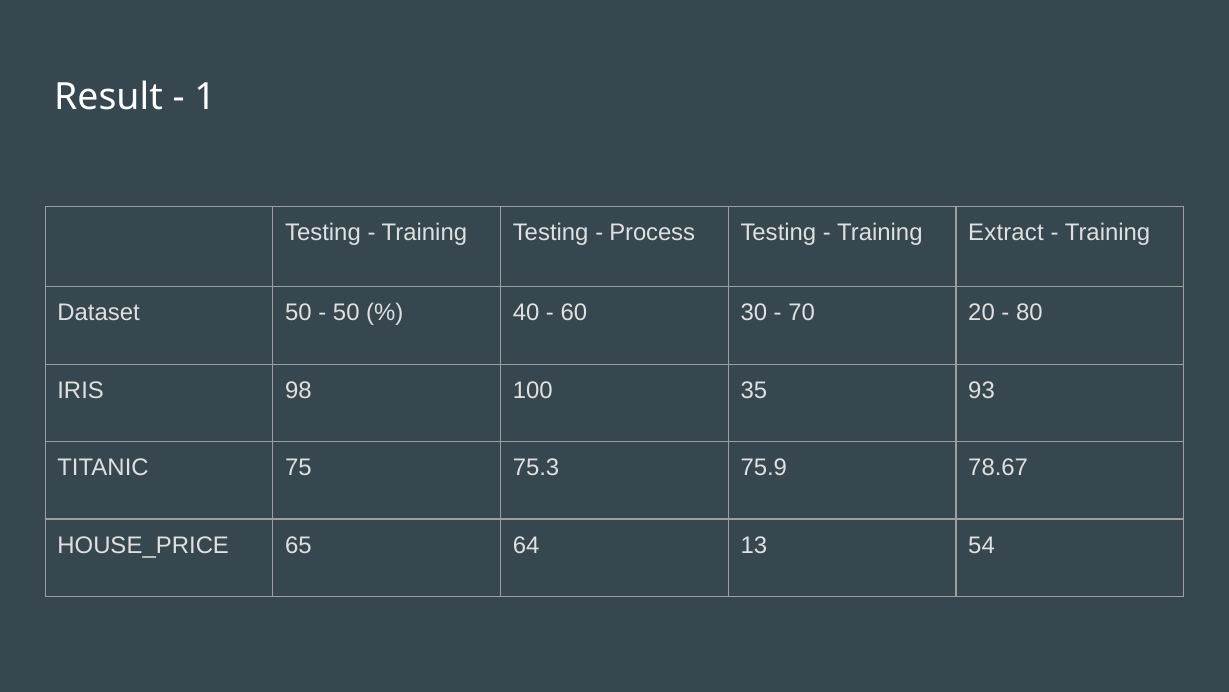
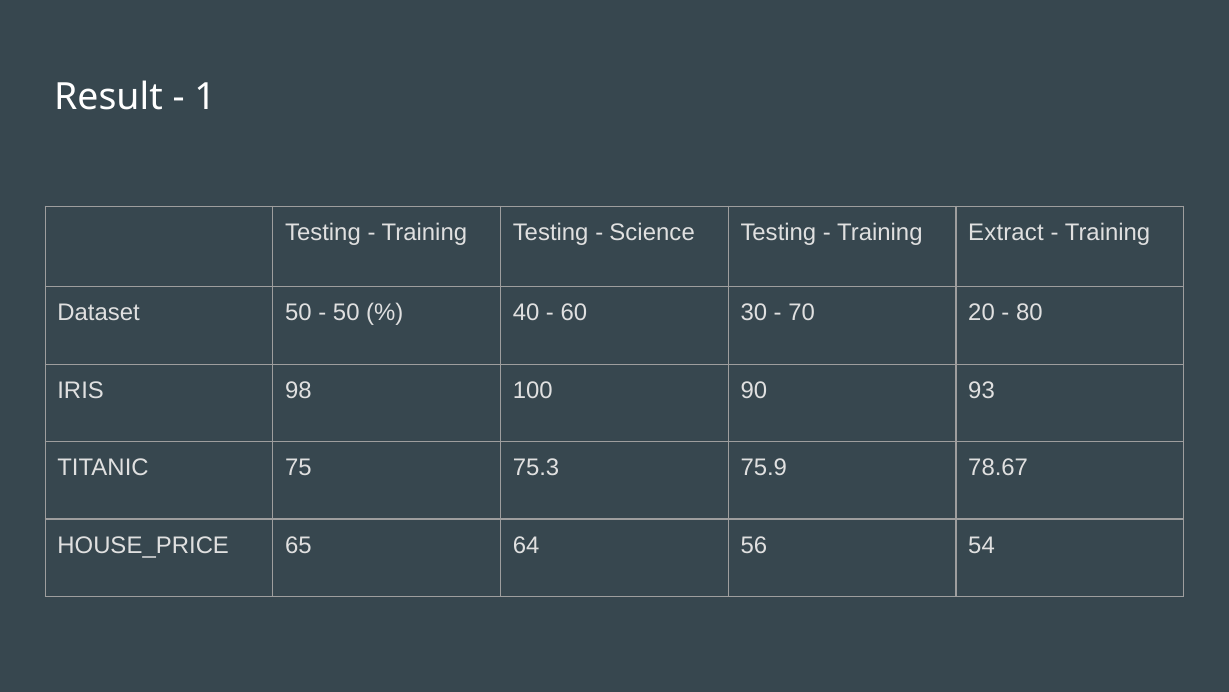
Process: Process -> Science
35: 35 -> 90
13: 13 -> 56
